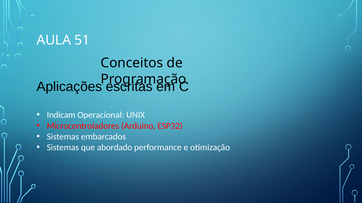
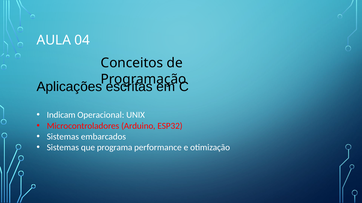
51: 51 -> 04
abordado: abordado -> programa
